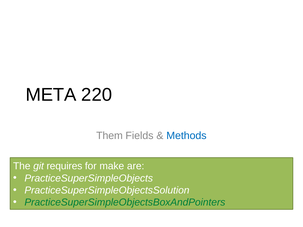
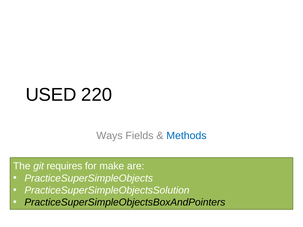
META: META -> USED
Them: Them -> Ways
PracticeSuperSimpleObjectsBoxAndPointers colour: green -> black
